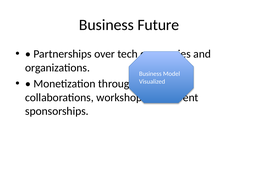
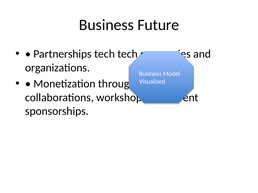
Partnerships over: over -> tech
